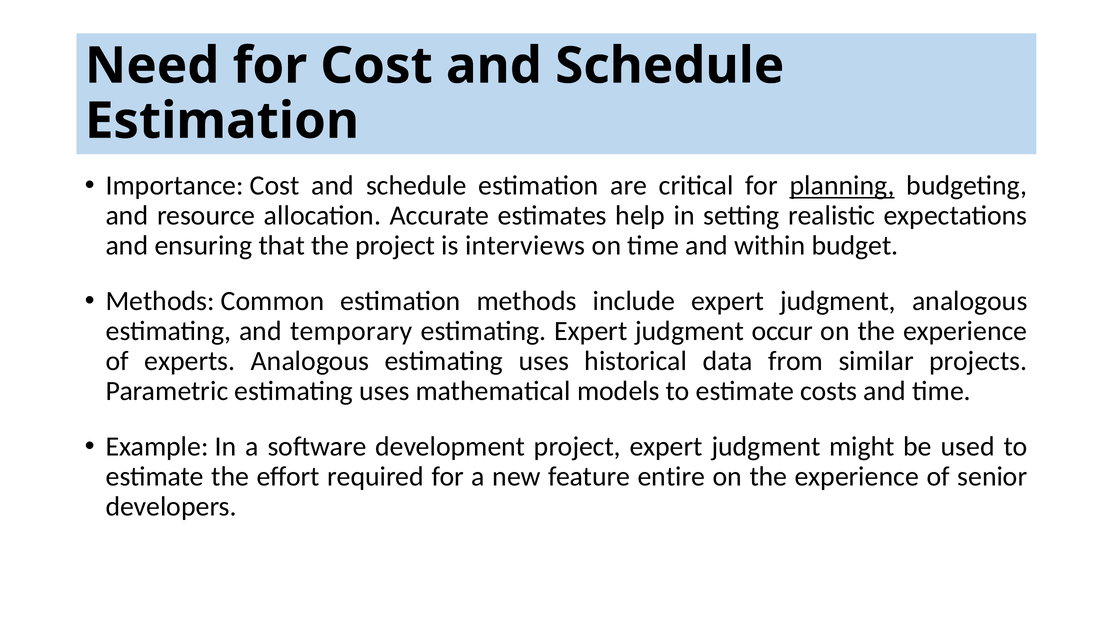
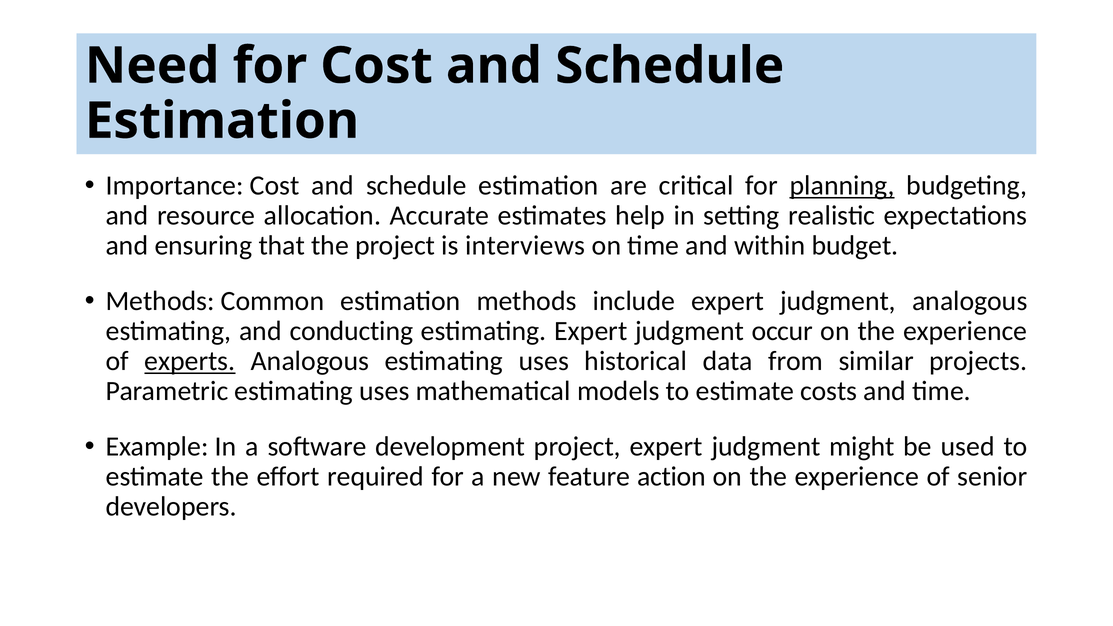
temporary: temporary -> conducting
experts underline: none -> present
entire: entire -> action
